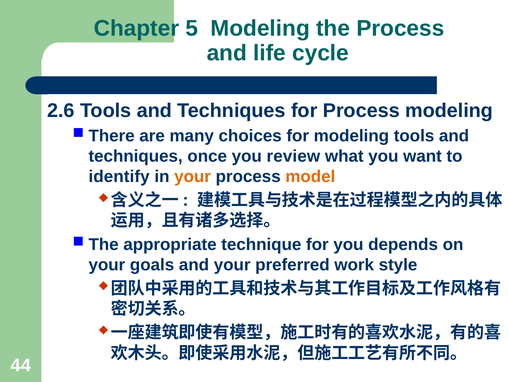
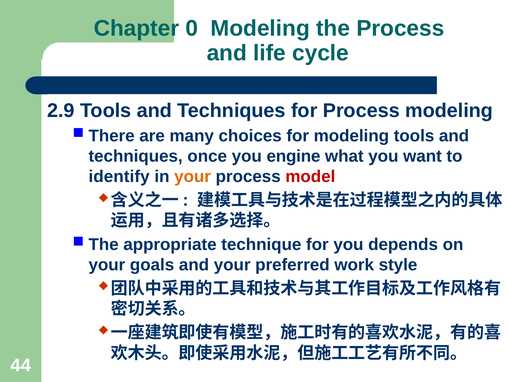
5: 5 -> 0
2.6: 2.6 -> 2.9
review: review -> engine
model colour: orange -> red
